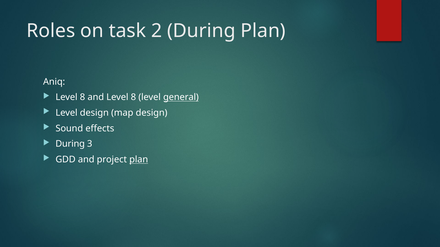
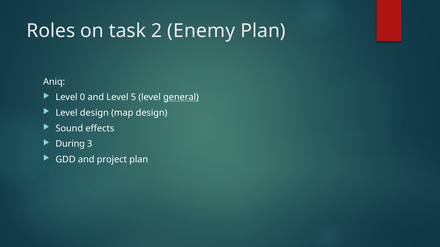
2 During: During -> Enemy
8 at (82, 97): 8 -> 0
and Level 8: 8 -> 5
plan at (139, 160) underline: present -> none
